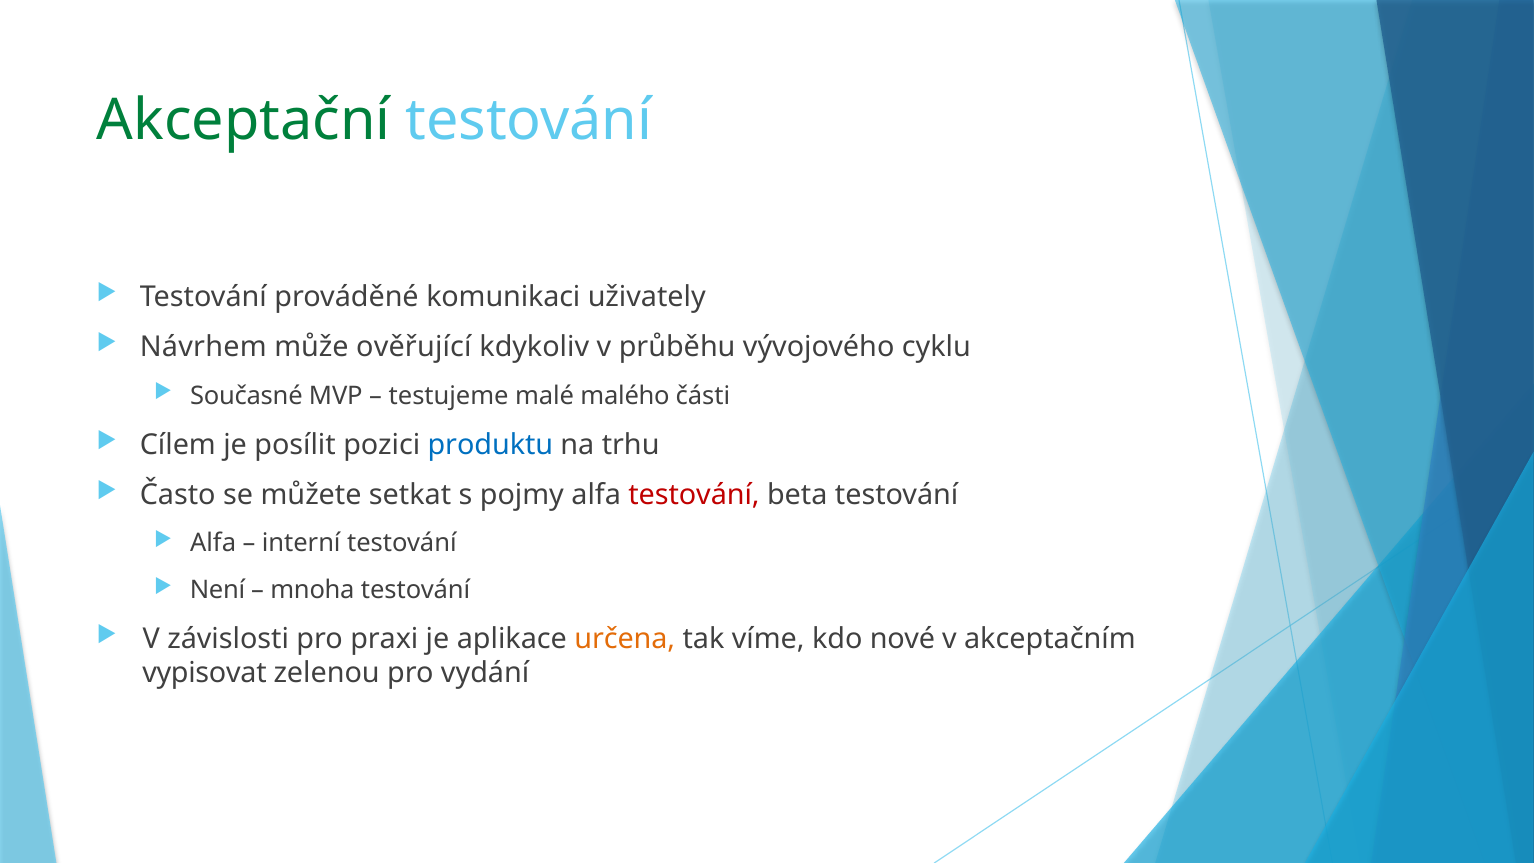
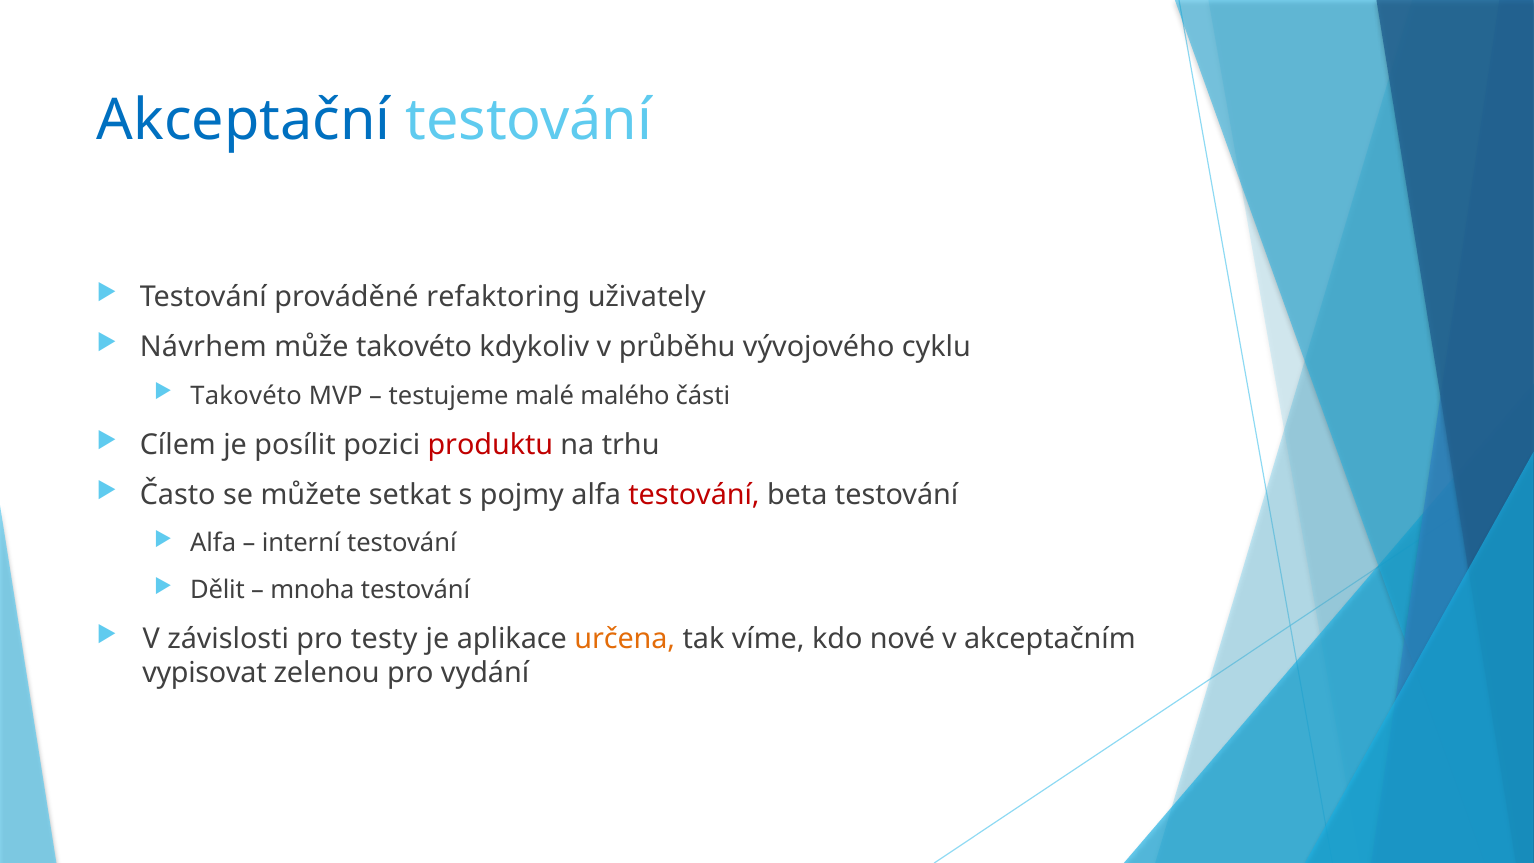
Akceptační colour: green -> blue
komunikaci: komunikaci -> refaktoring
může ověřující: ověřující -> takovéto
Současné at (246, 396): Současné -> Takovéto
produktu colour: blue -> red
Není: Není -> Dělit
praxi: praxi -> testy
